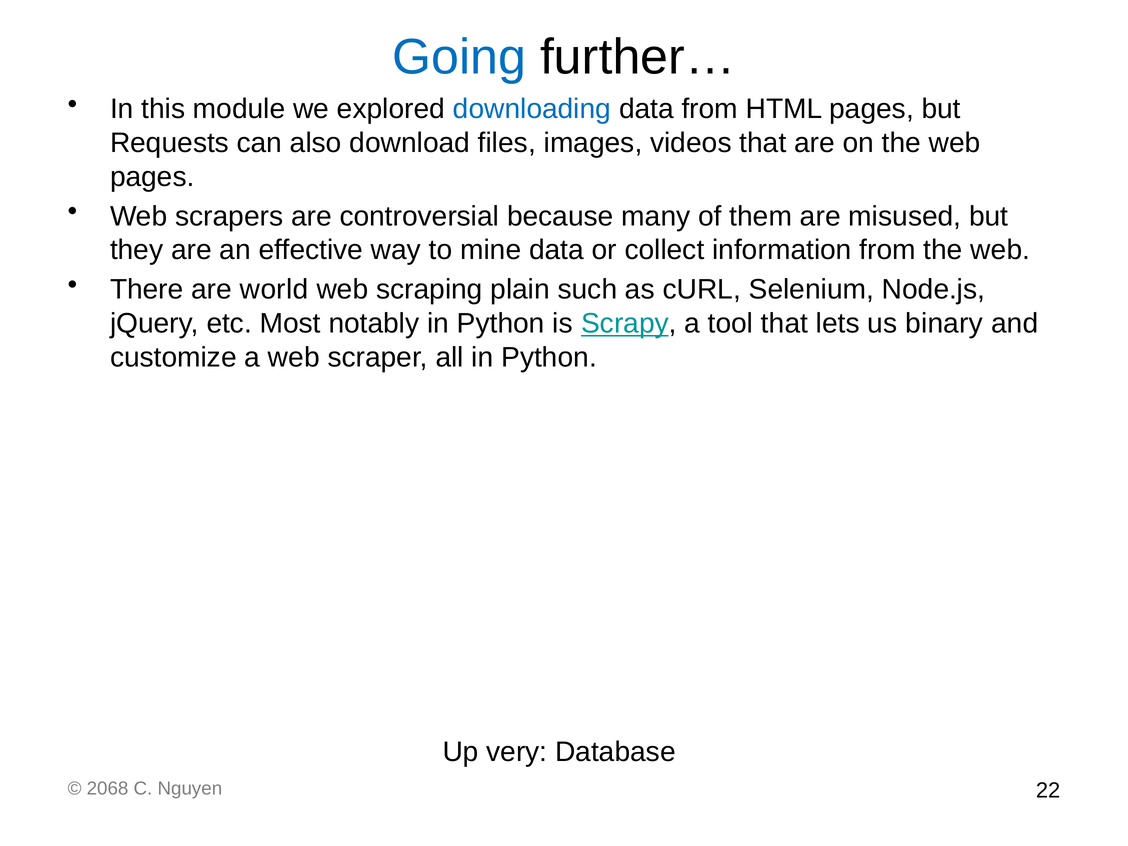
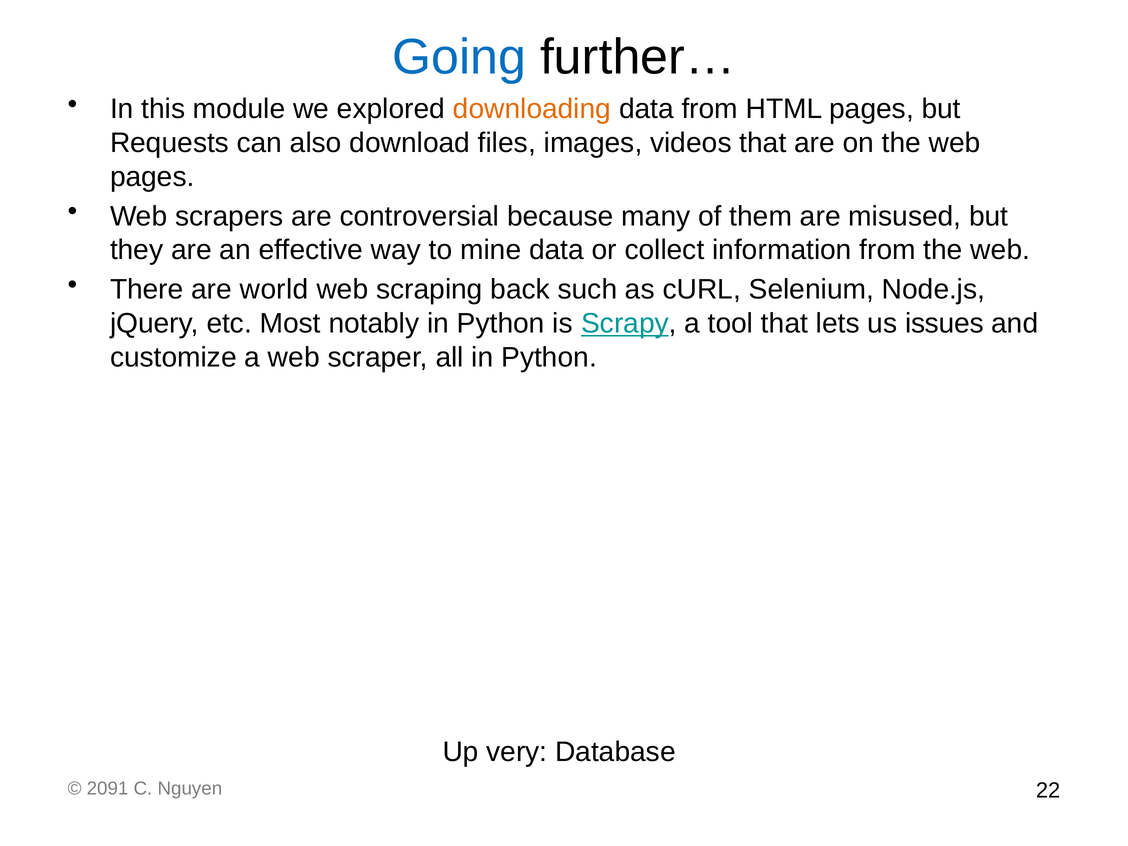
downloading colour: blue -> orange
plain: plain -> back
binary: binary -> issues
2068: 2068 -> 2091
